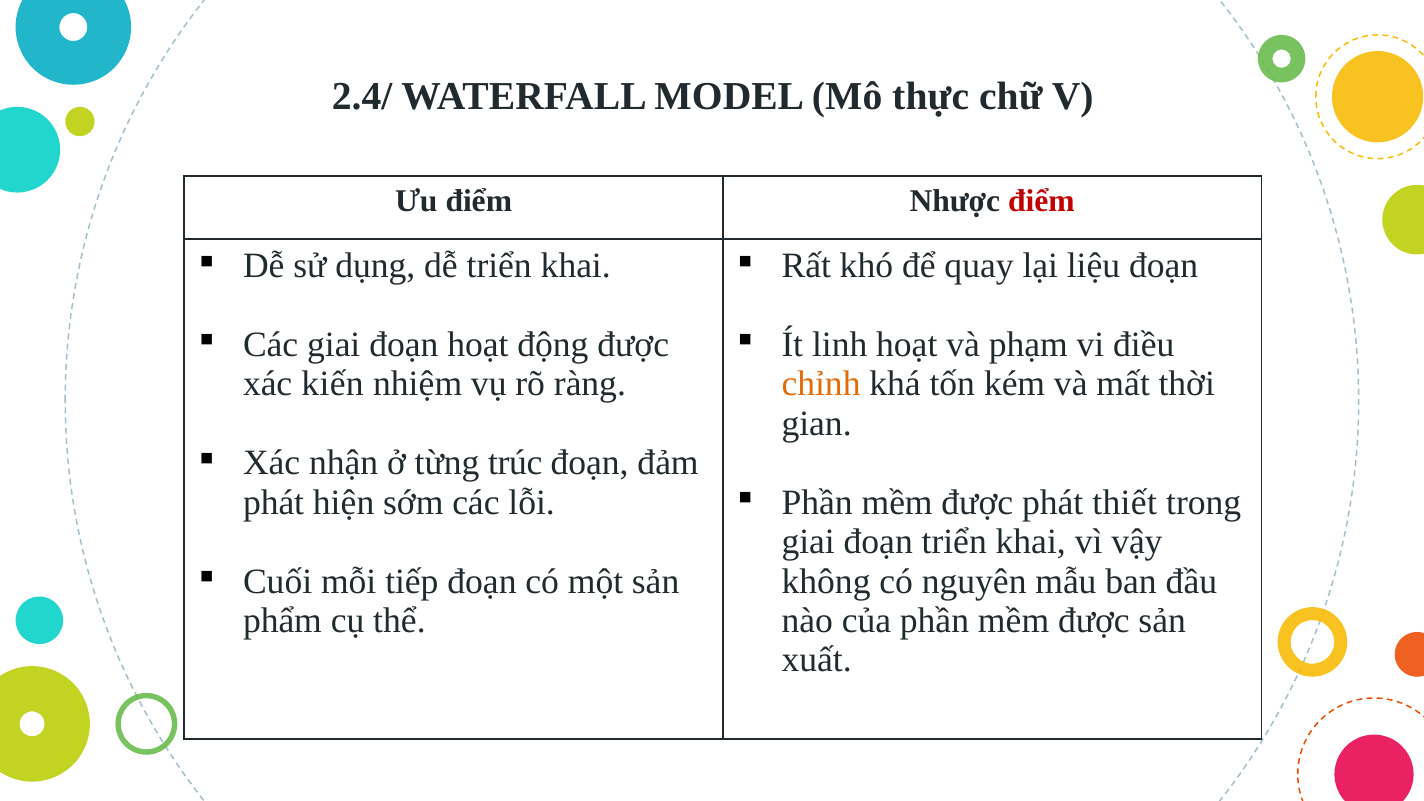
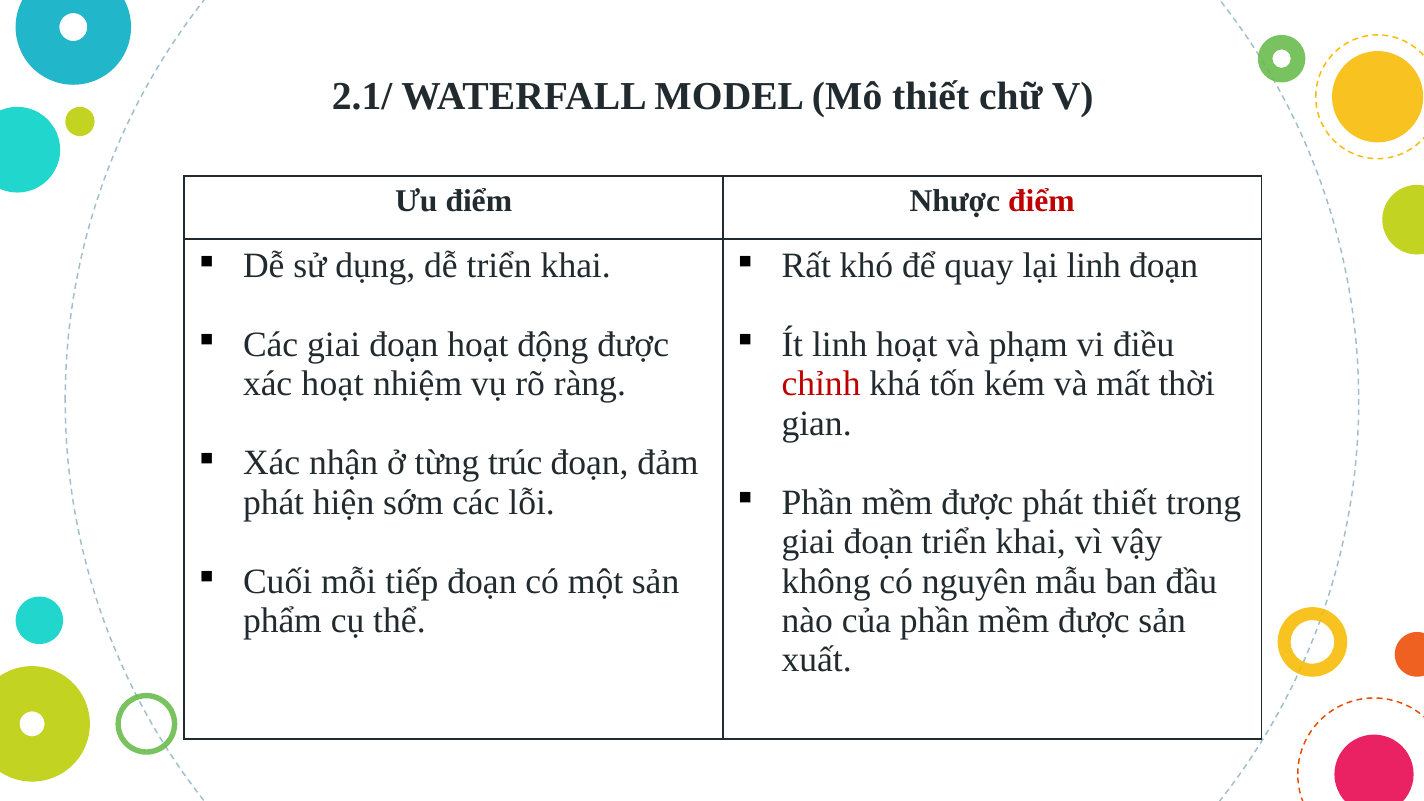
2.4/: 2.4/ -> 2.1/
Mô thực: thực -> thiết
lại liệu: liệu -> linh
xác kiến: kiến -> hoạt
chỉnh colour: orange -> red
